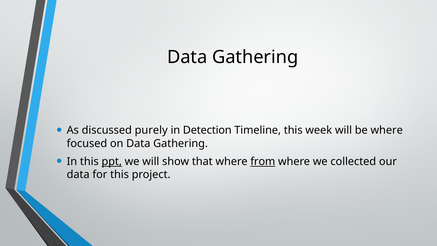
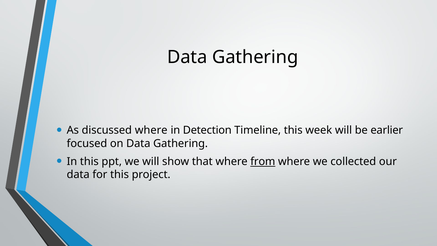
discussed purely: purely -> where
be where: where -> earlier
ppt underline: present -> none
